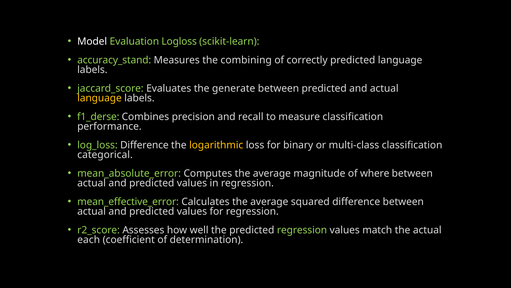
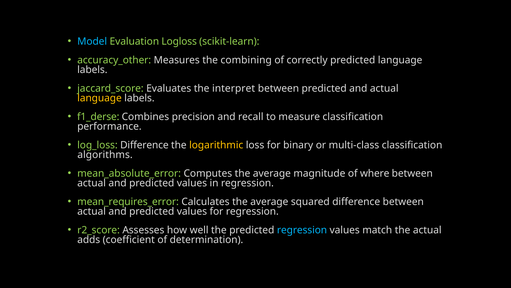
Model colour: white -> light blue
accuracy_stand: accuracy_stand -> accuracy_other
generate: generate -> interpret
categorical: categorical -> algorithms
mean_effective_error: mean_effective_error -> mean_requires_error
regression at (302, 230) colour: light green -> light blue
each: each -> adds
